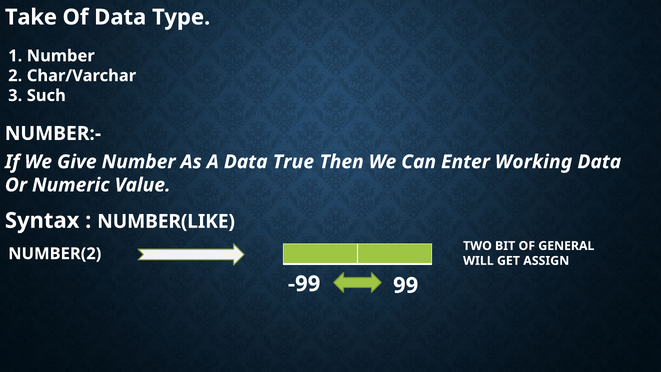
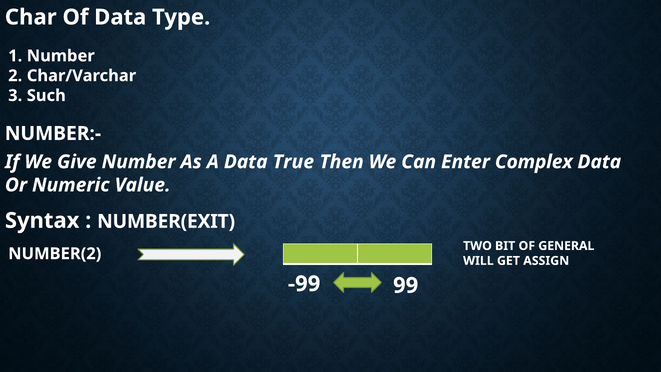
Take: Take -> Char
Working: Working -> Complex
NUMBER(LIKE: NUMBER(LIKE -> NUMBER(EXIT
